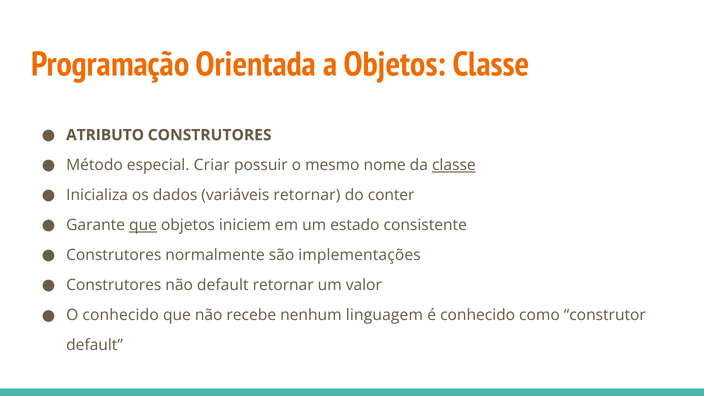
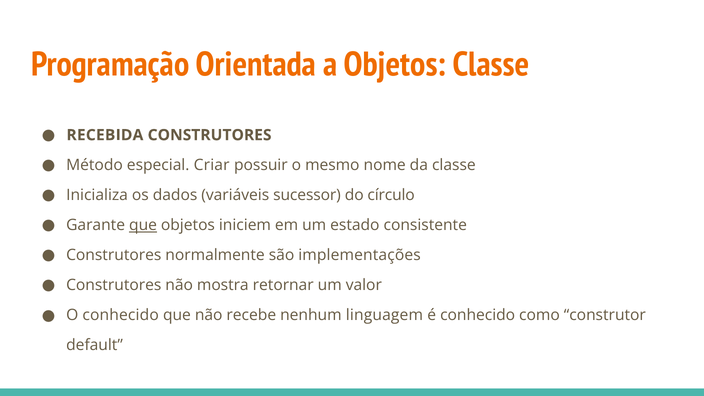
ATRIBUTO: ATRIBUTO -> RECEBIDA
classe at (454, 165) underline: present -> none
variáveis retornar: retornar -> sucessor
conter: conter -> círculo
não default: default -> mostra
